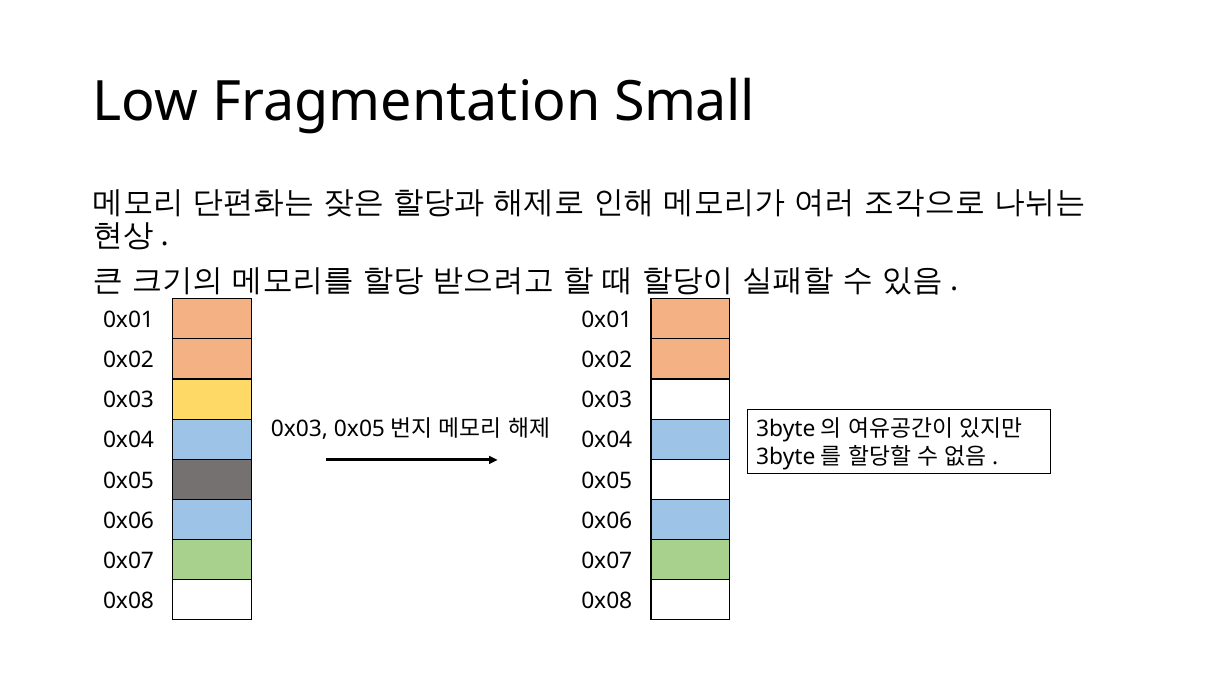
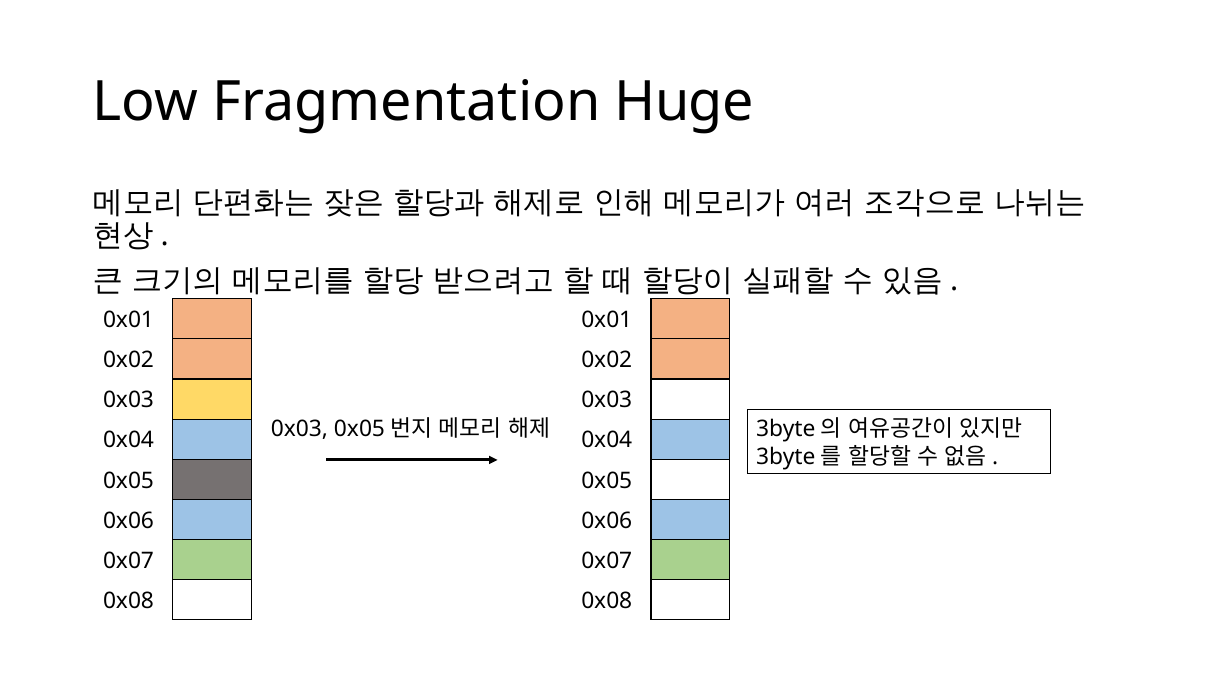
Small: Small -> Huge
